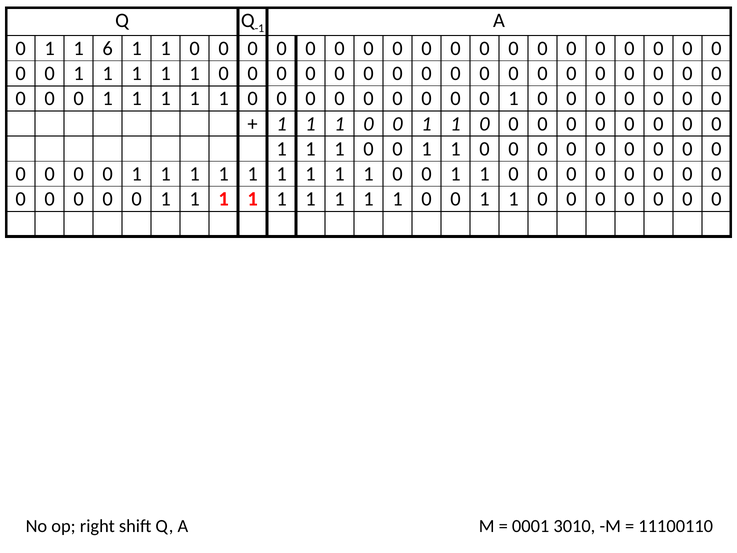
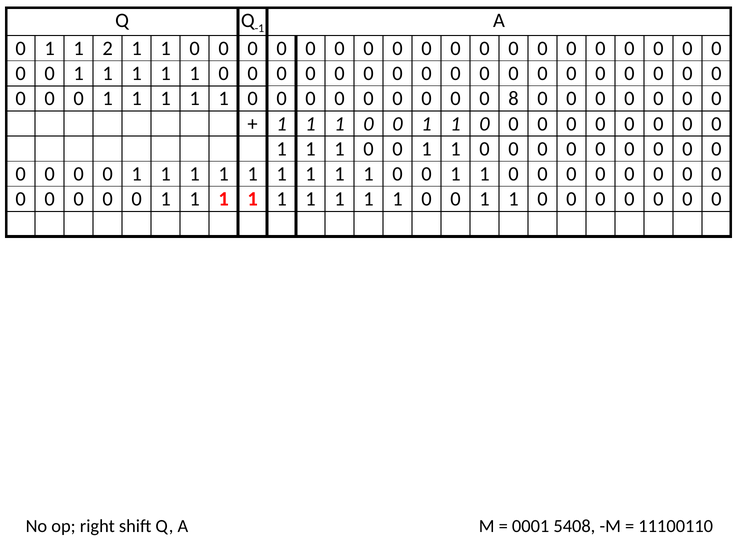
6: 6 -> 2
1 at (513, 99): 1 -> 8
3010: 3010 -> 5408
